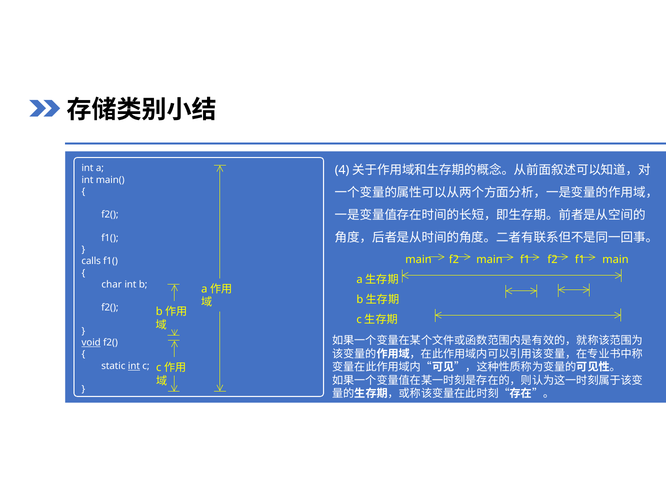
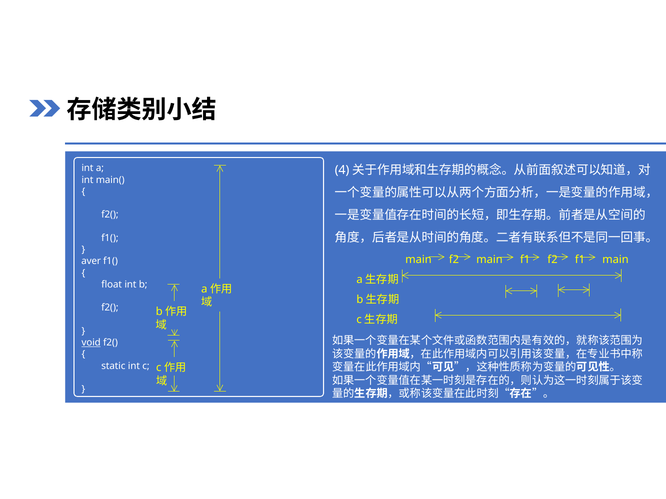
calls: calls -> aver
char: char -> float
int at (134, 366) underline: present -> none
